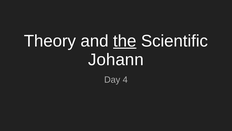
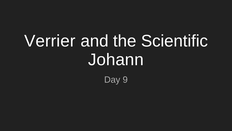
Theory: Theory -> Verrier
the underline: present -> none
4: 4 -> 9
